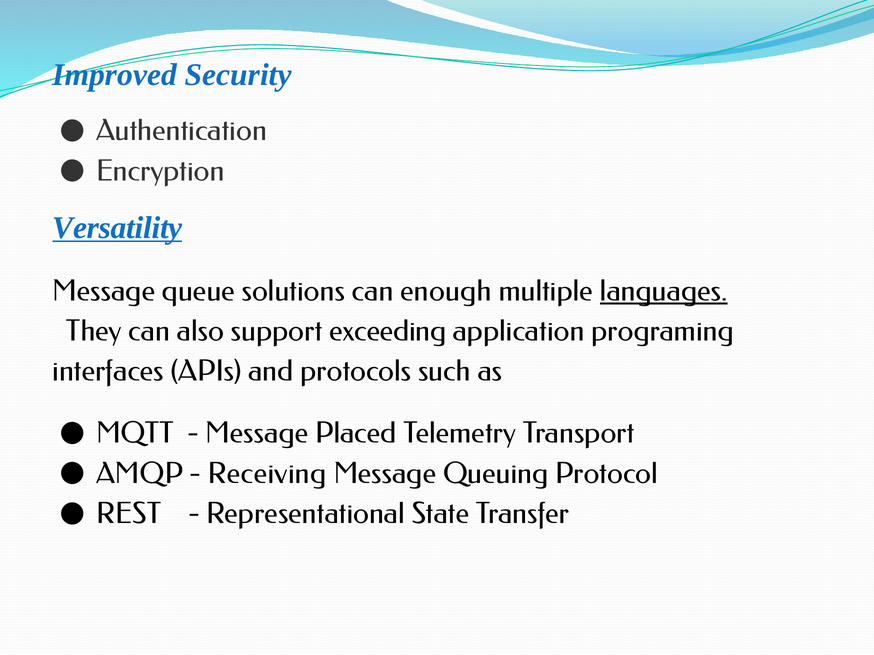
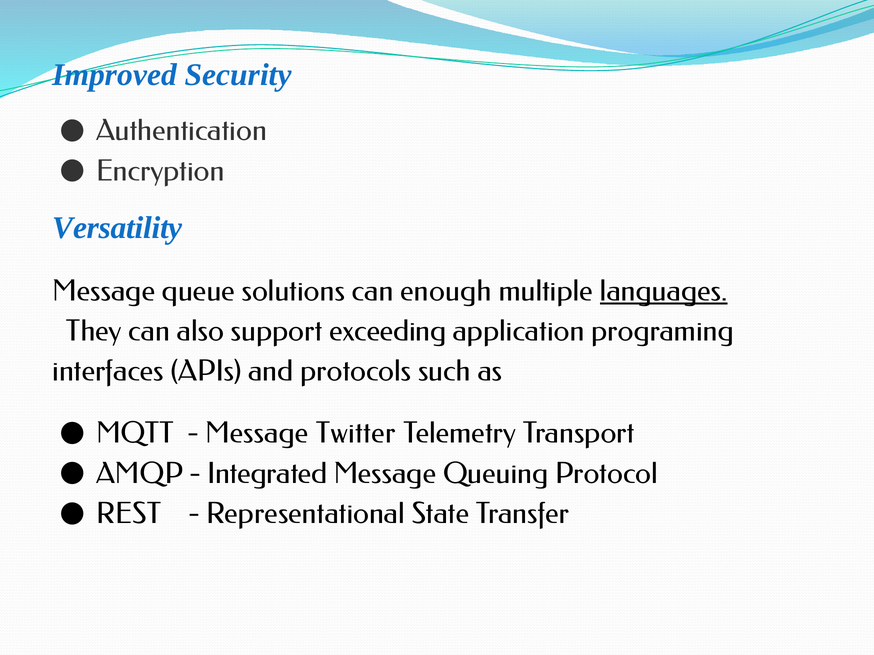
Versatility underline: present -> none
Placed: Placed -> Twitter
Receiving: Receiving -> Integrated
